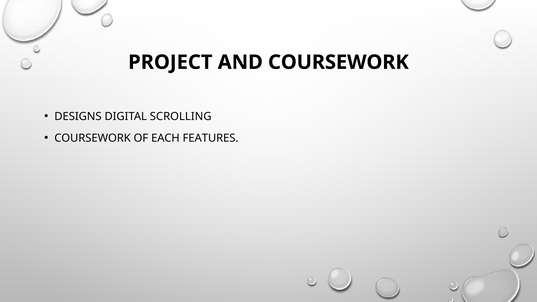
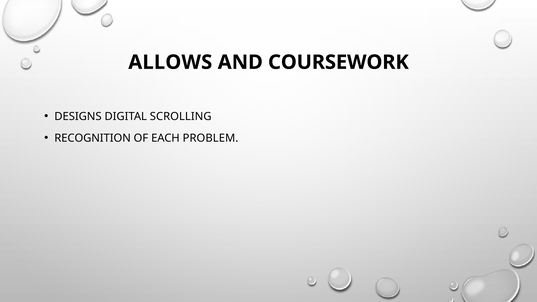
PROJECT: PROJECT -> ALLOWS
COURSEWORK at (93, 138): COURSEWORK -> RECOGNITION
FEATURES: FEATURES -> PROBLEM
